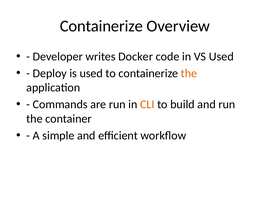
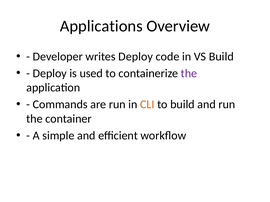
Containerize at (101, 26): Containerize -> Applications
writes Docker: Docker -> Deploy
VS Used: Used -> Build
the at (189, 73) colour: orange -> purple
